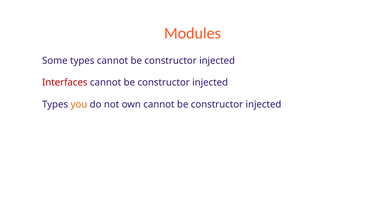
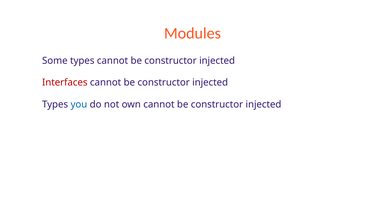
you colour: orange -> blue
